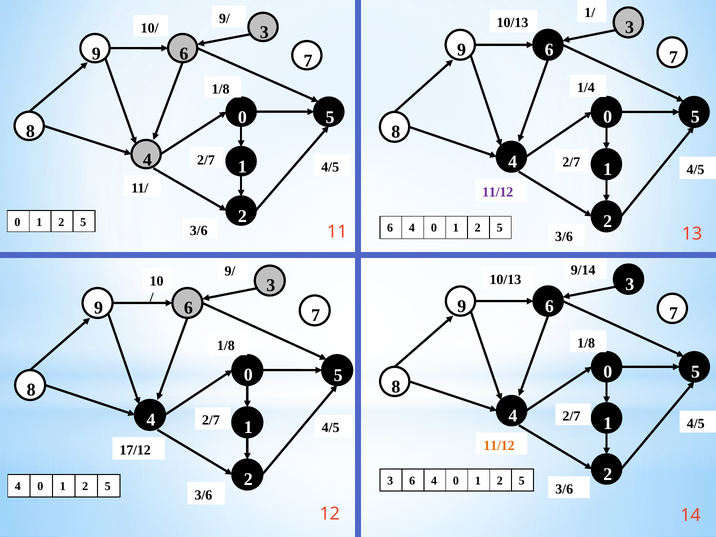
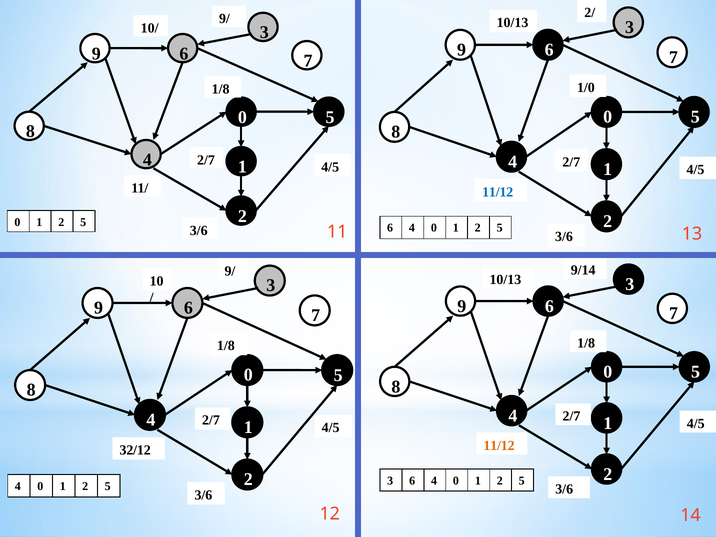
1/: 1/ -> 2/
1/4: 1/4 -> 1/0
11/12 at (498, 192) colour: purple -> blue
17/12: 17/12 -> 32/12
